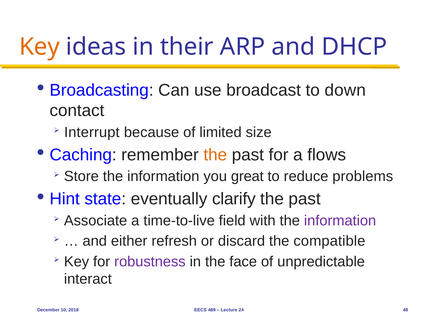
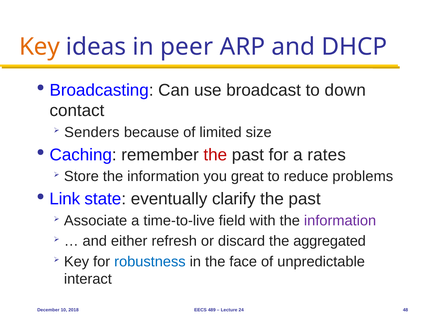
their: their -> peer
Interrupt: Interrupt -> Senders
the at (215, 155) colour: orange -> red
flows: flows -> rates
Hint: Hint -> Link
compatible: compatible -> aggregated
robustness colour: purple -> blue
